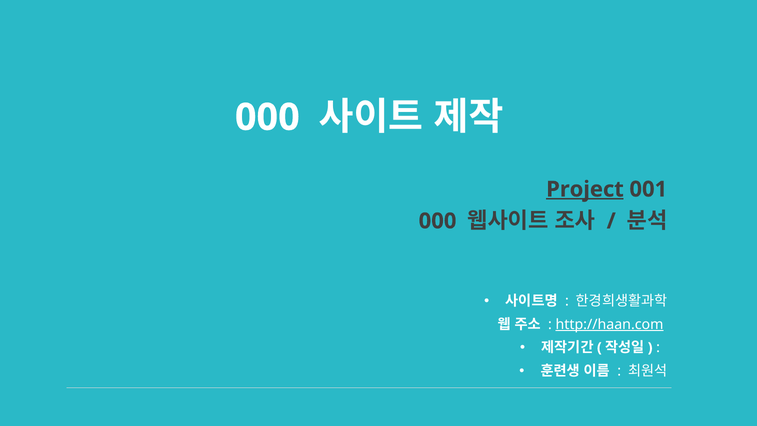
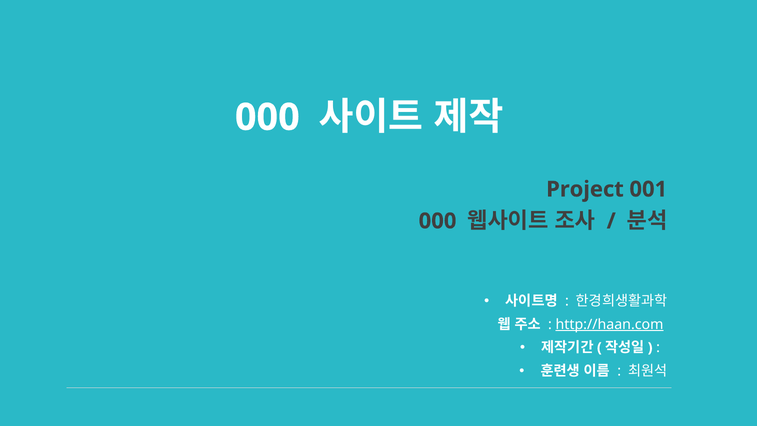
Project underline: present -> none
